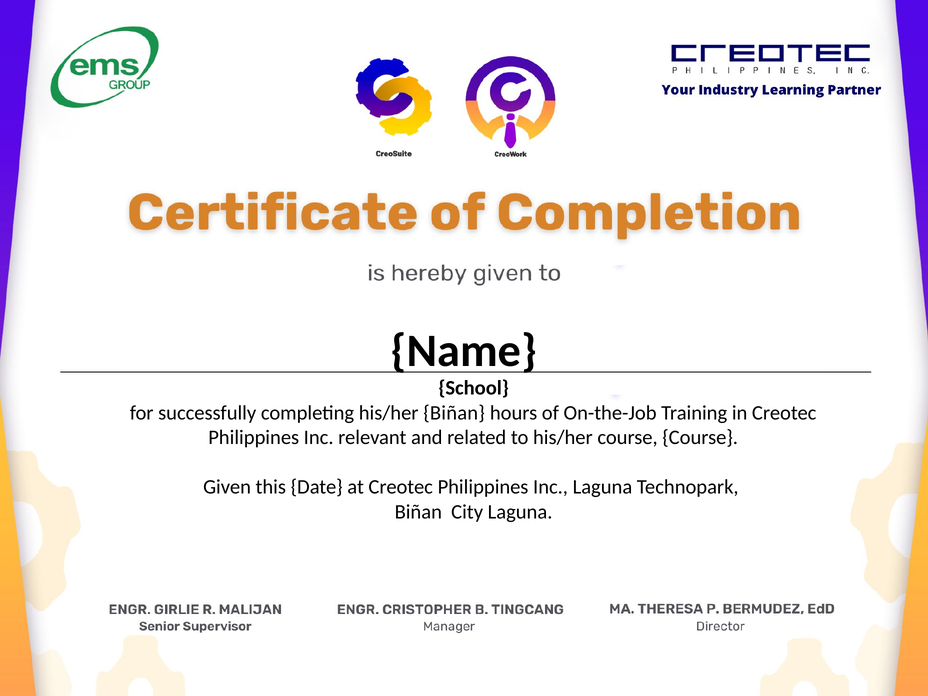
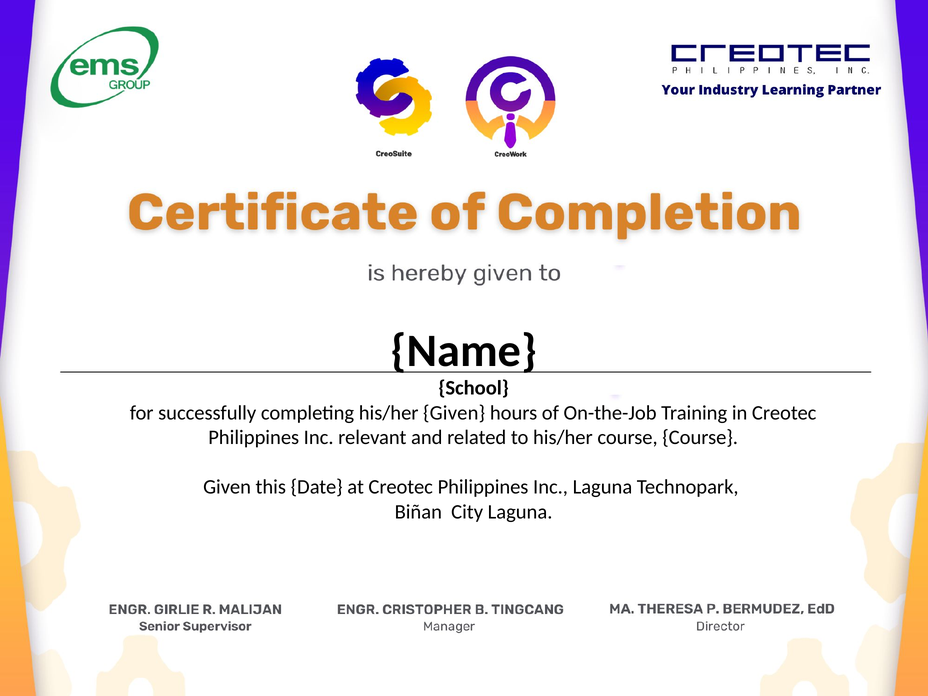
his/her Biñan: Biñan -> Given
